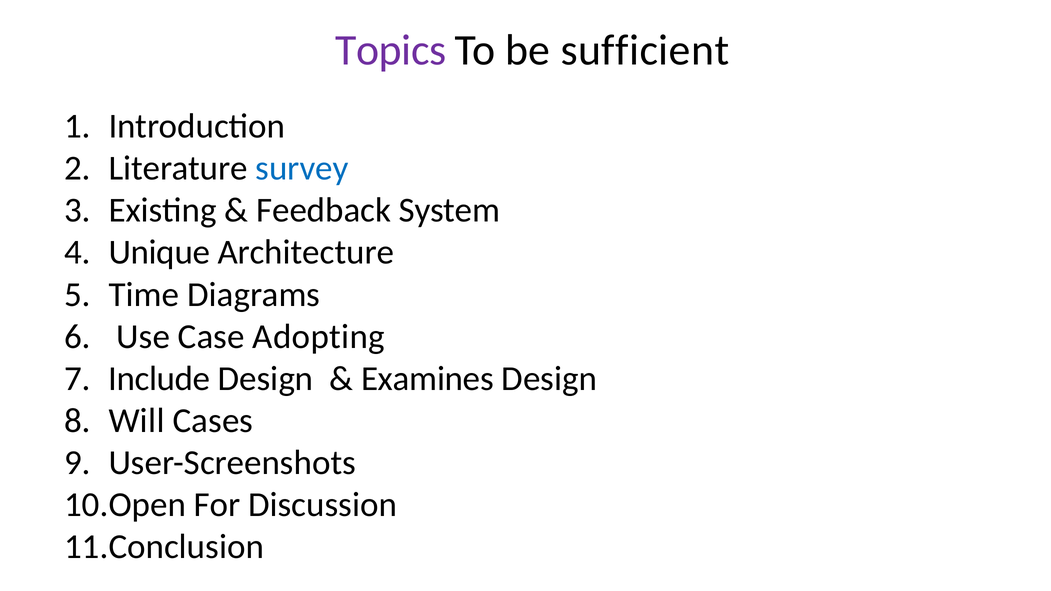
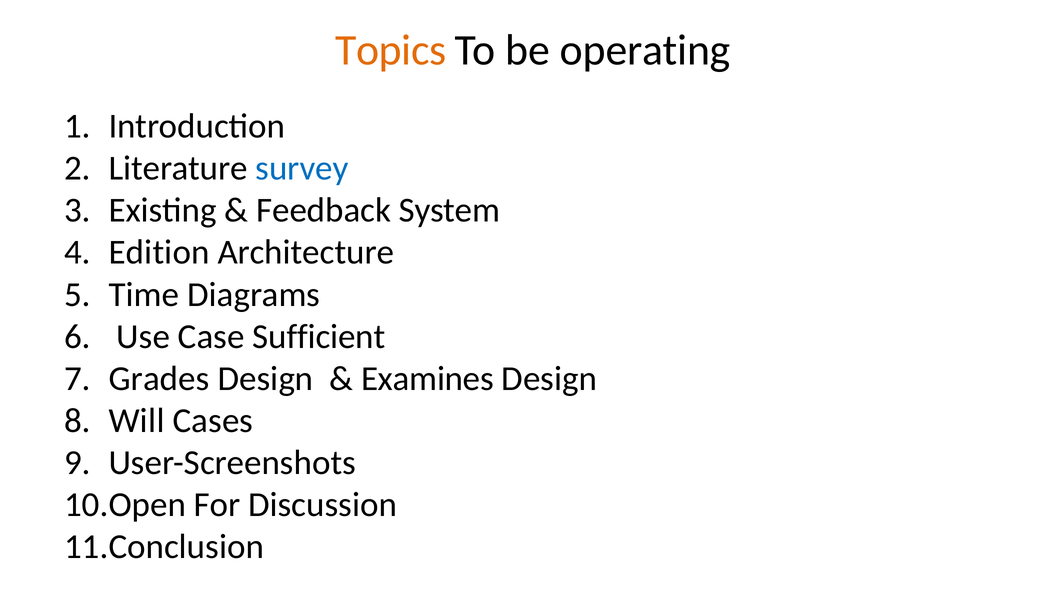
Topics colour: purple -> orange
sufficient: sufficient -> operating
Unique: Unique -> Edition
Adopting: Adopting -> Sufficient
Include: Include -> Grades
